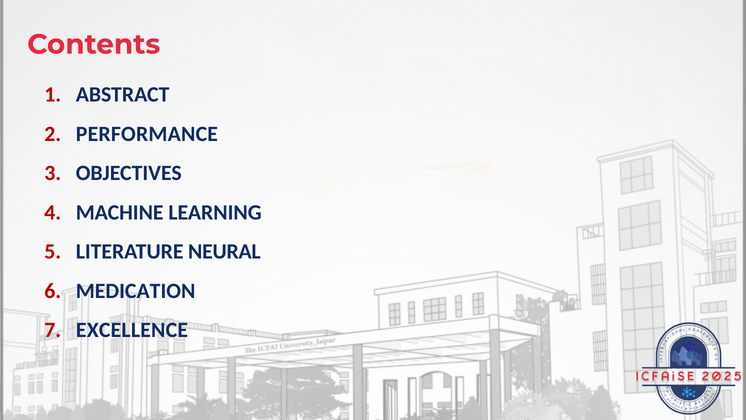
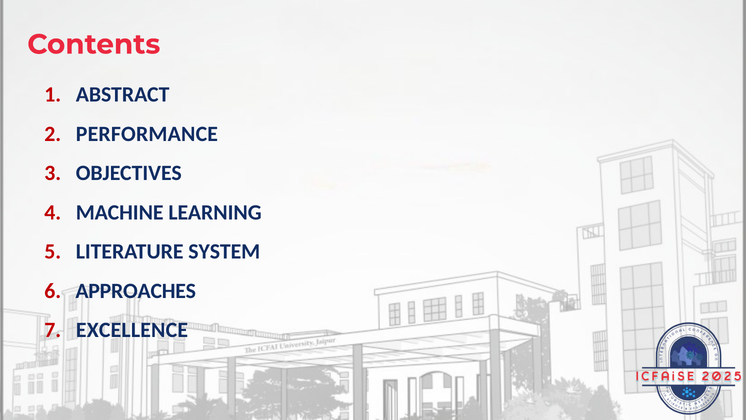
NEURAL: NEURAL -> SYSTEM
MEDICATION: MEDICATION -> APPROACHES
